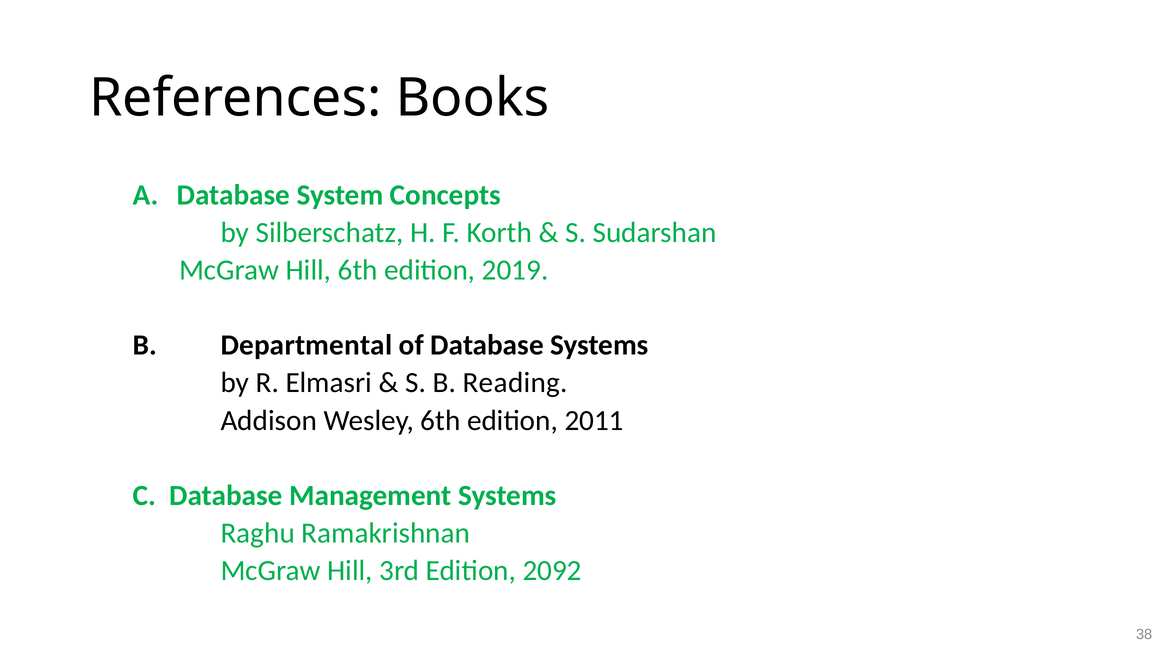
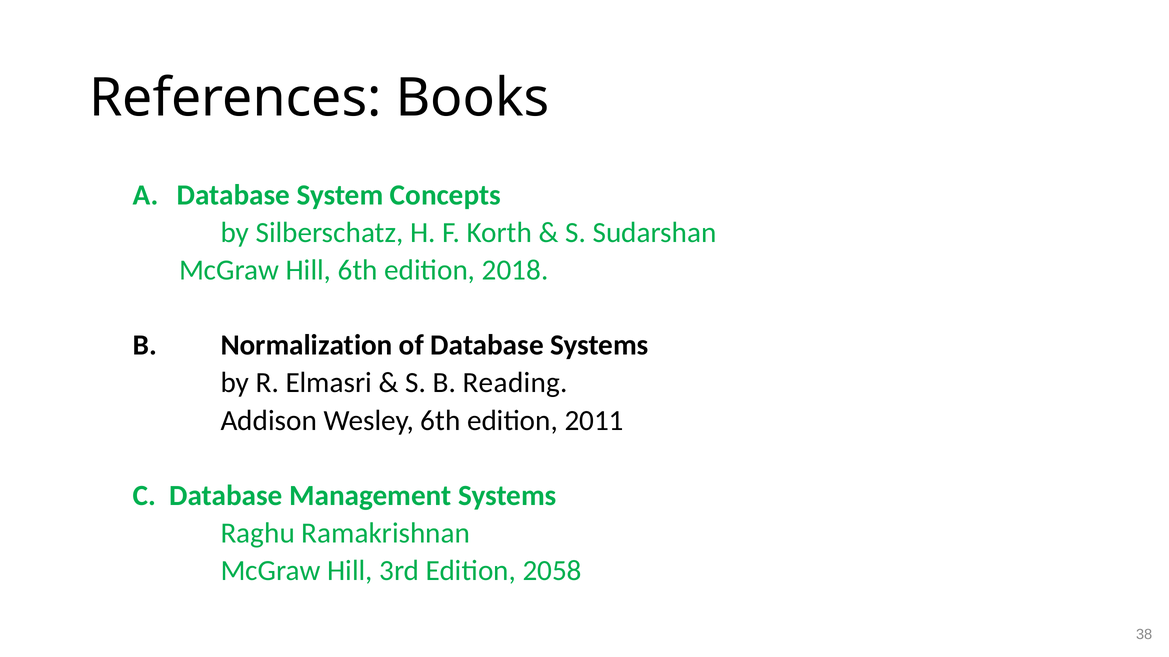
2019: 2019 -> 2018
Departmental: Departmental -> Normalization
2092: 2092 -> 2058
